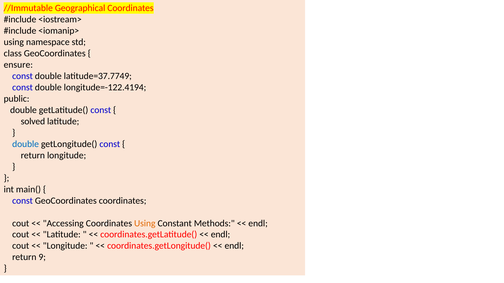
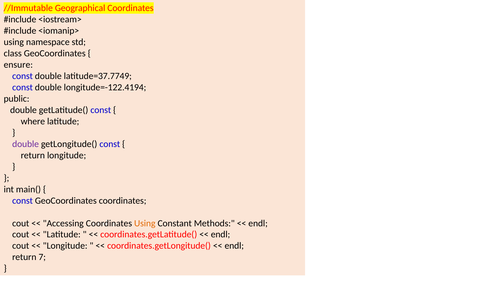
solved: solved -> where
double at (26, 144) colour: blue -> purple
9: 9 -> 7
